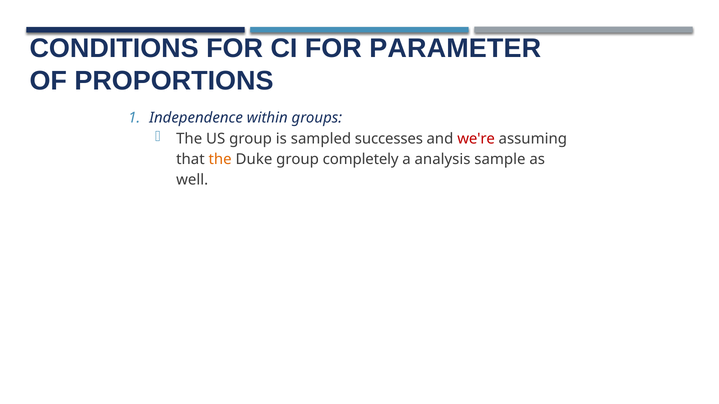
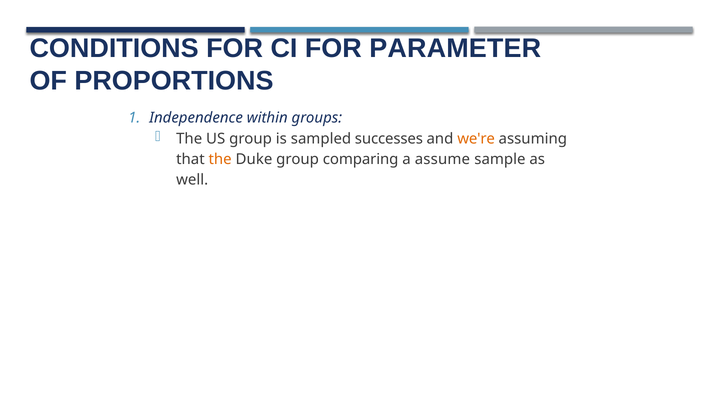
we're colour: red -> orange
completely: completely -> comparing
analysis: analysis -> assume
